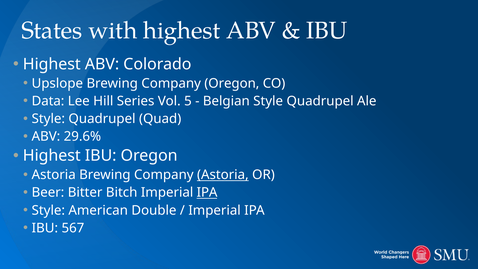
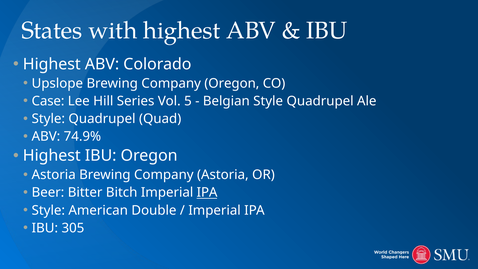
Data: Data -> Case
29.6%: 29.6% -> 74.9%
Astoria at (223, 175) underline: present -> none
567: 567 -> 305
